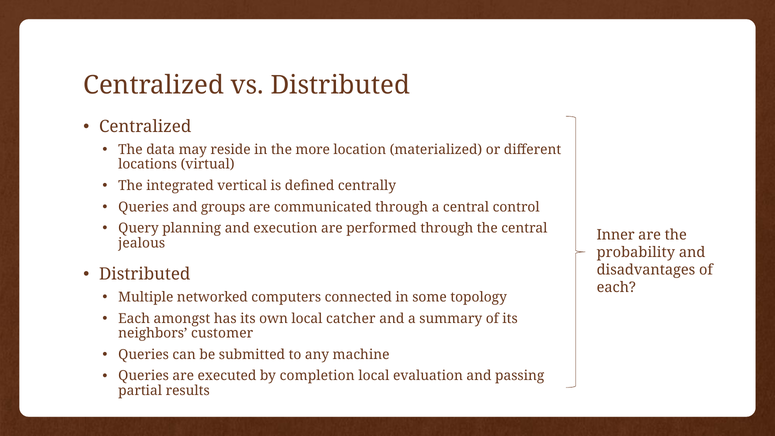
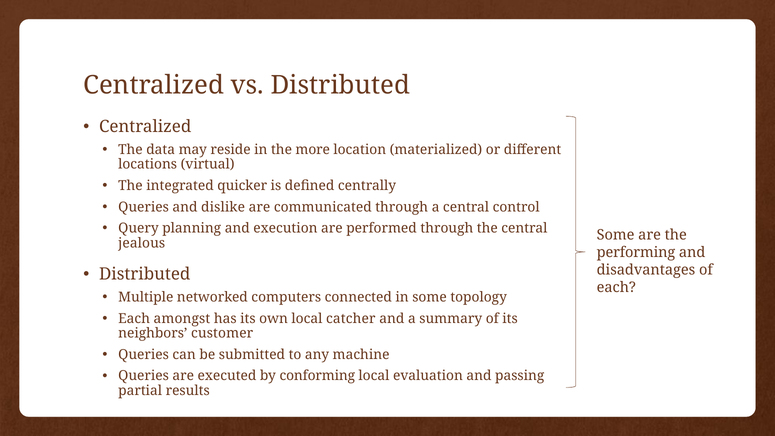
vertical: vertical -> quicker
groups: groups -> dislike
Inner at (616, 235): Inner -> Some
probability: probability -> performing
completion: completion -> conforming
